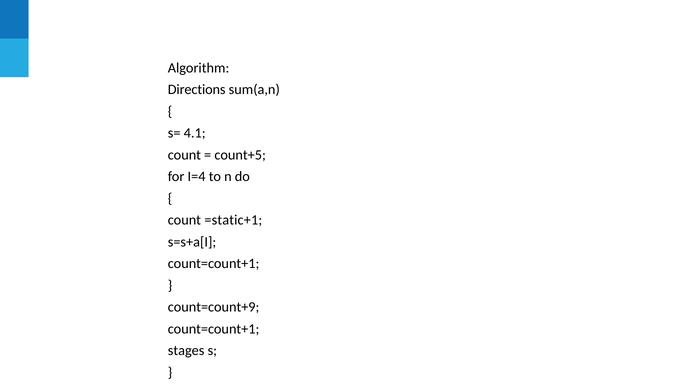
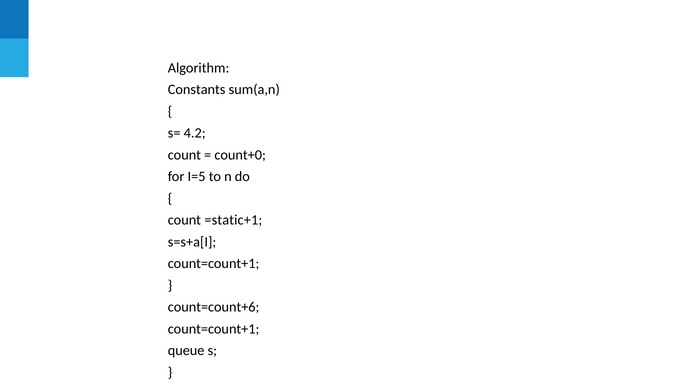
Directions: Directions -> Constants
4.1: 4.1 -> 4.2
count+5: count+5 -> count+0
I=4: I=4 -> I=5
count=count+9: count=count+9 -> count=count+6
stages: stages -> queue
